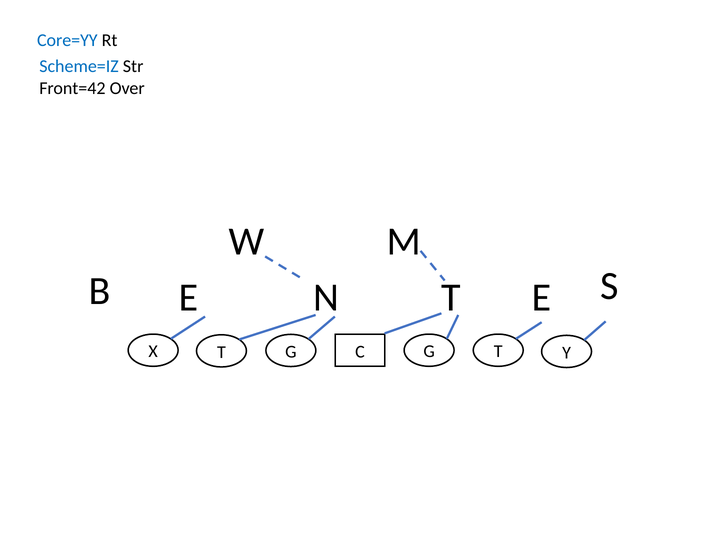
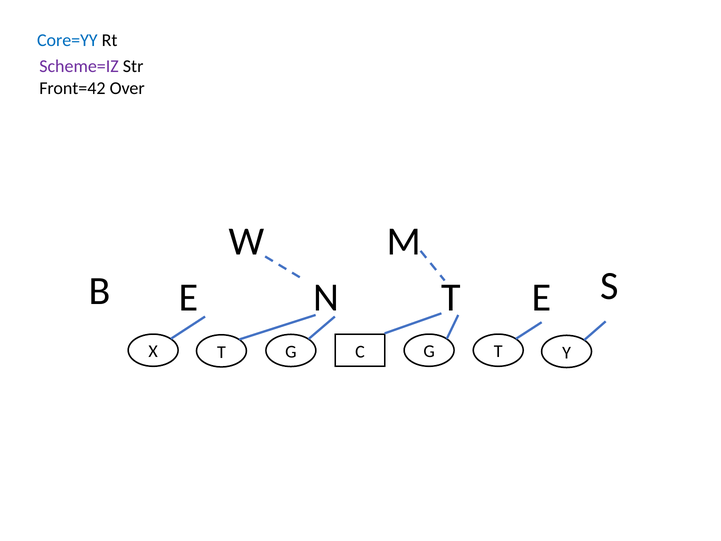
Scheme=IZ colour: blue -> purple
